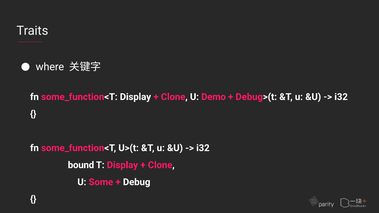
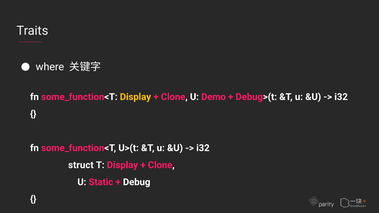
Display at (135, 97) colour: white -> yellow
bound: bound -> struct
Some: Some -> Static
